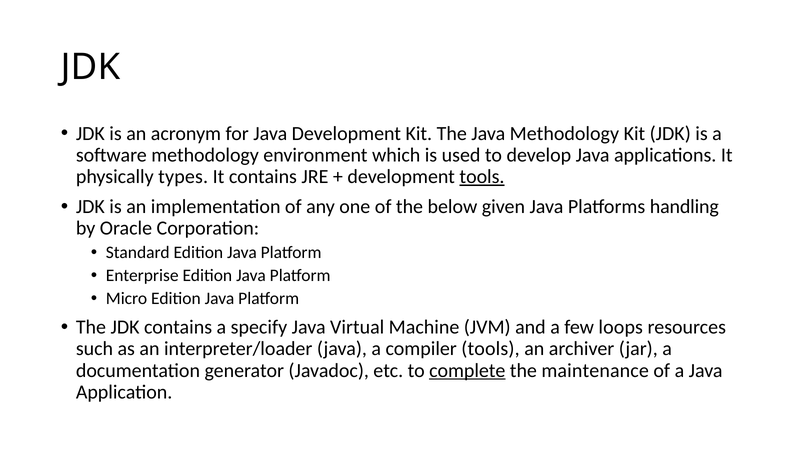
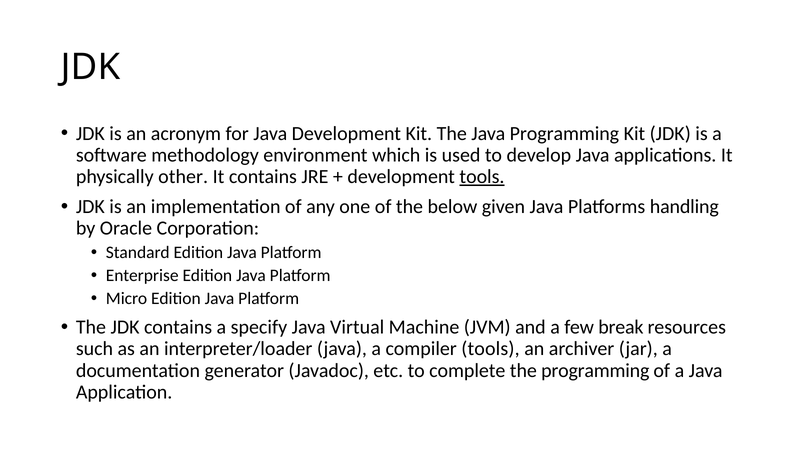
Java Methodology: Methodology -> Programming
types: types -> other
loops: loops -> break
complete underline: present -> none
the maintenance: maintenance -> programming
